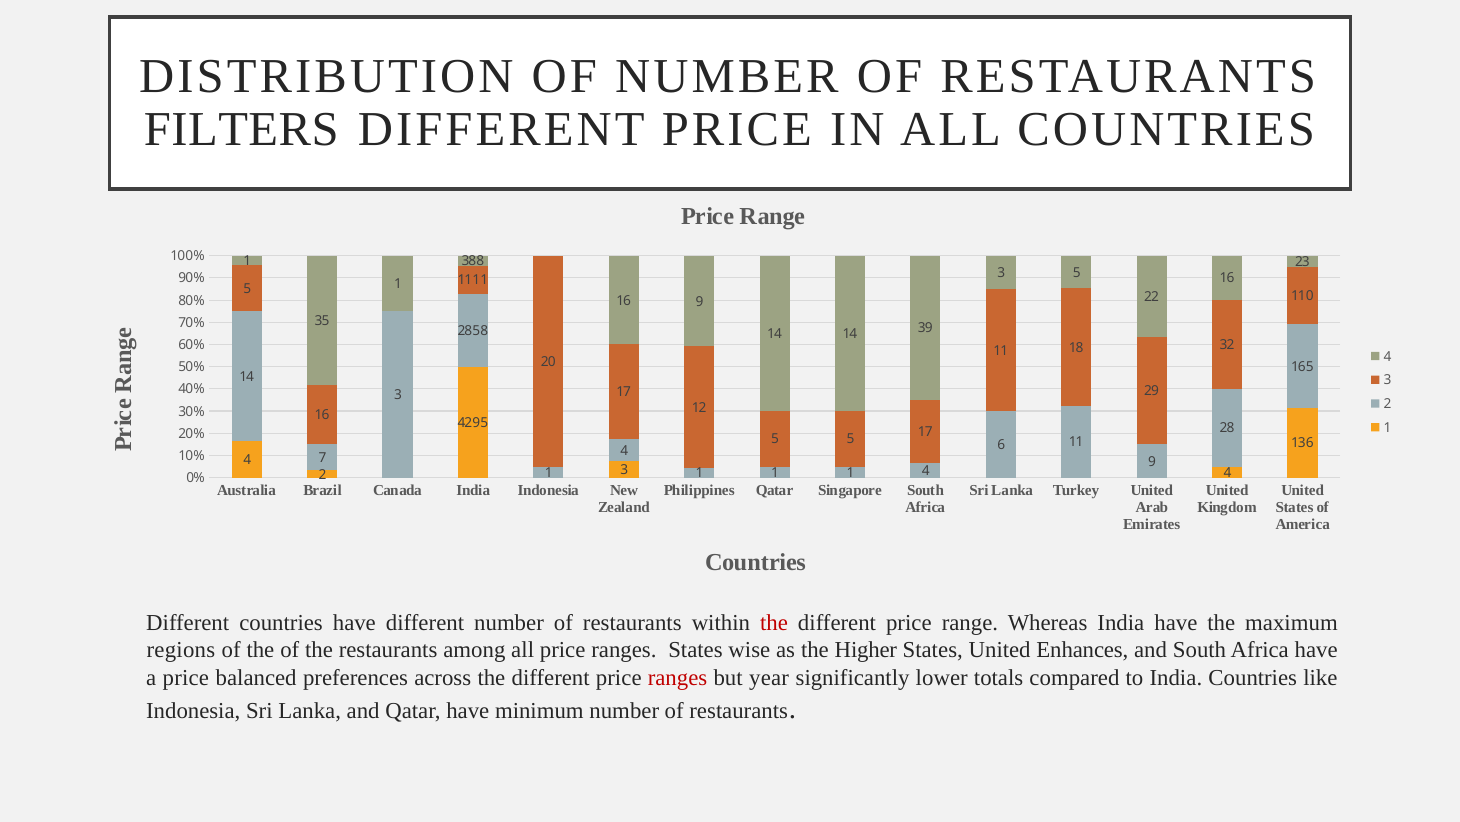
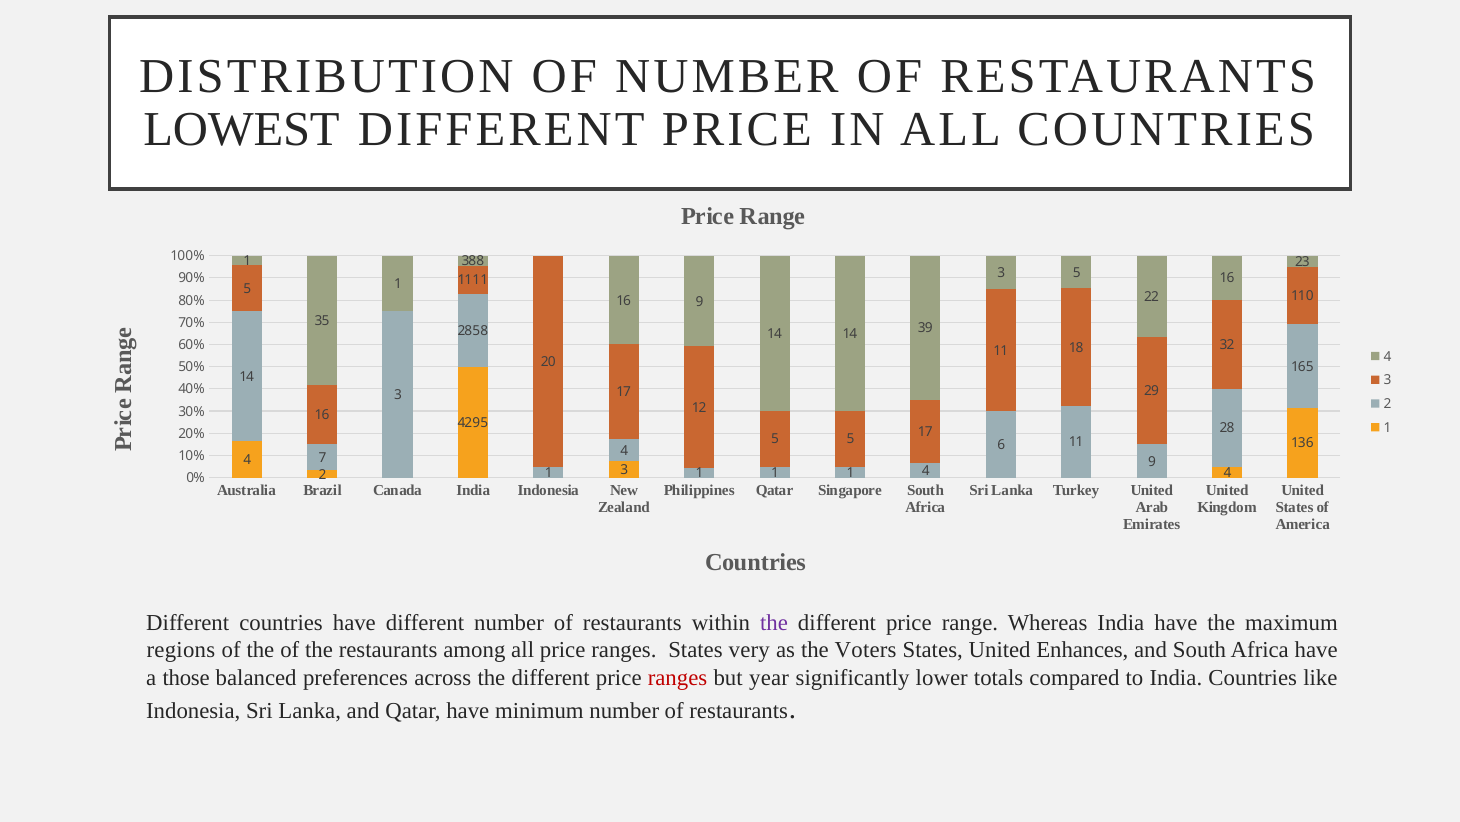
FILTERS: FILTERS -> LOWEST
the at (774, 622) colour: red -> purple
wise: wise -> very
Higher: Higher -> Voters
a price: price -> those
